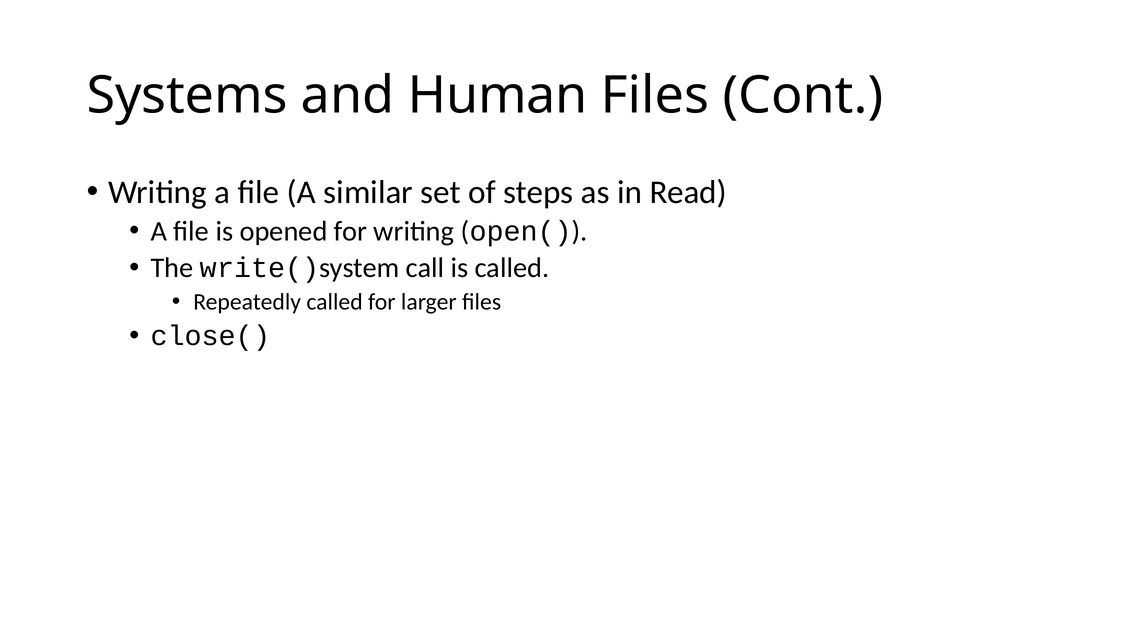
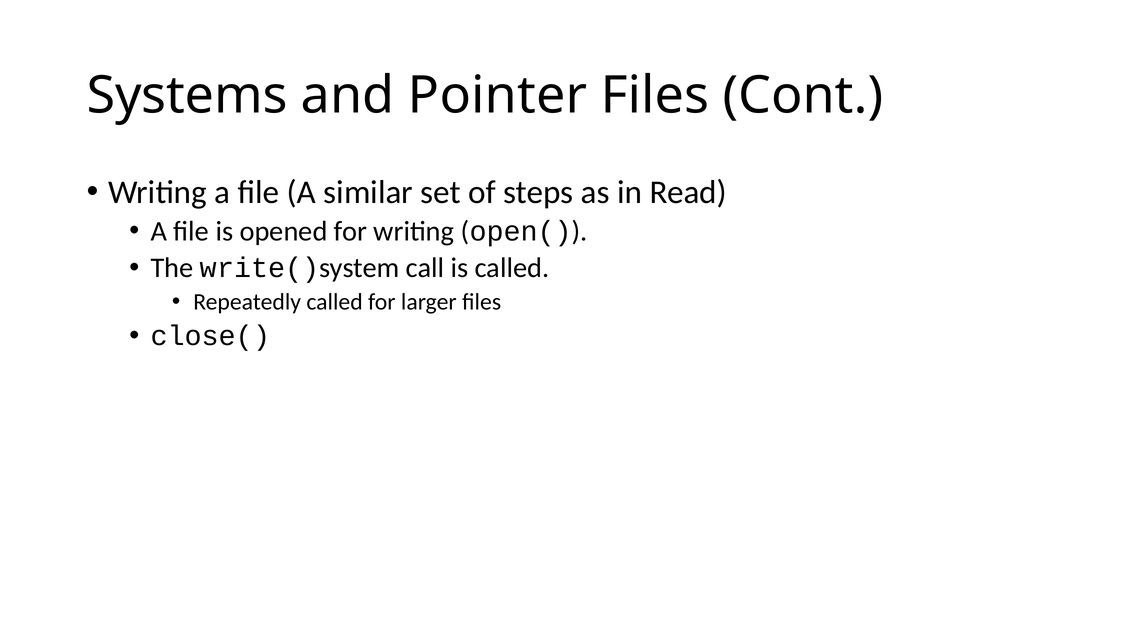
Human: Human -> Pointer
